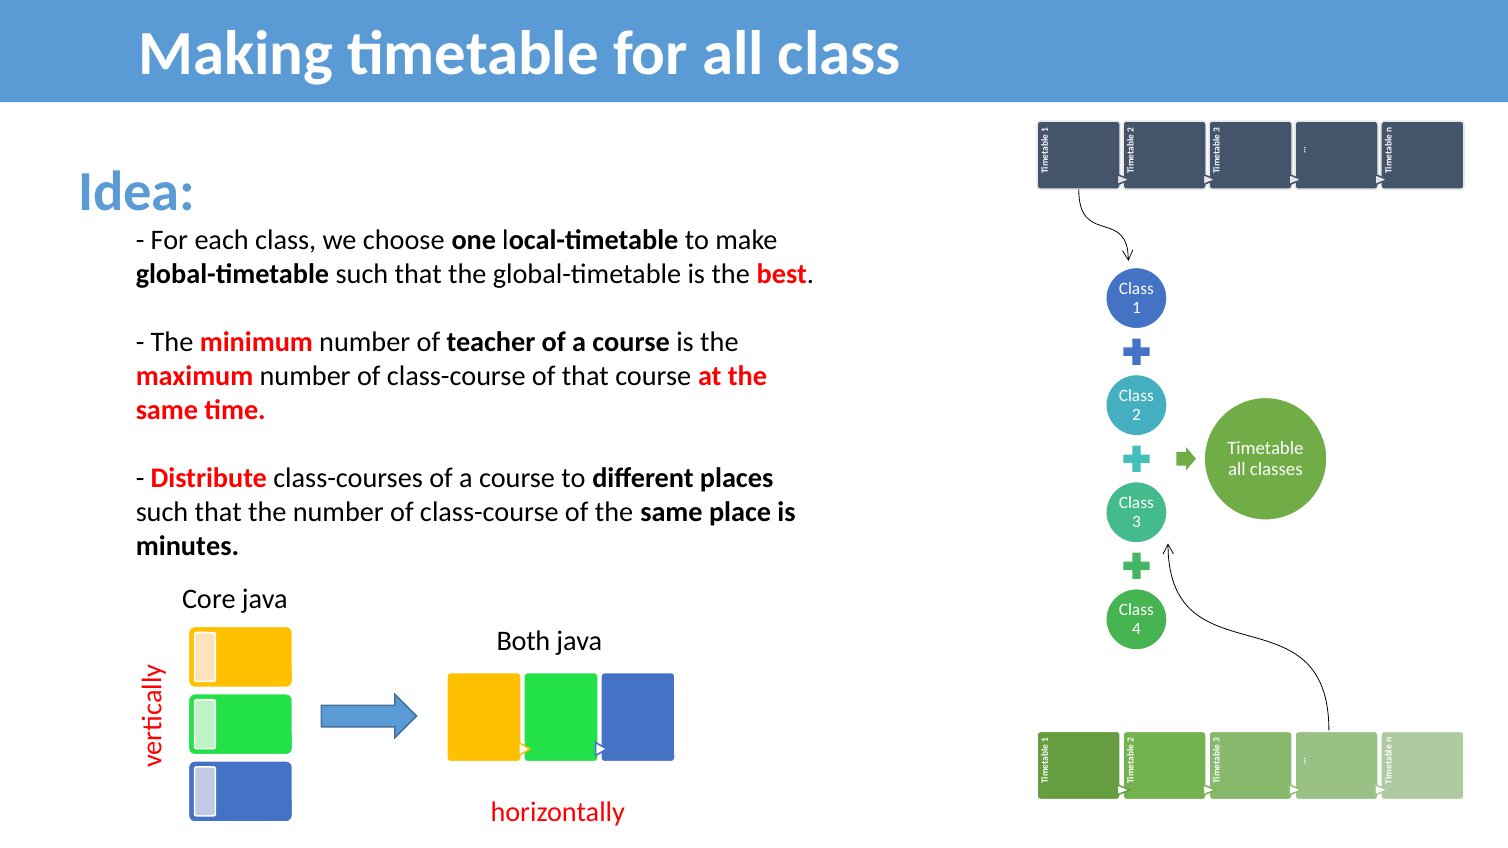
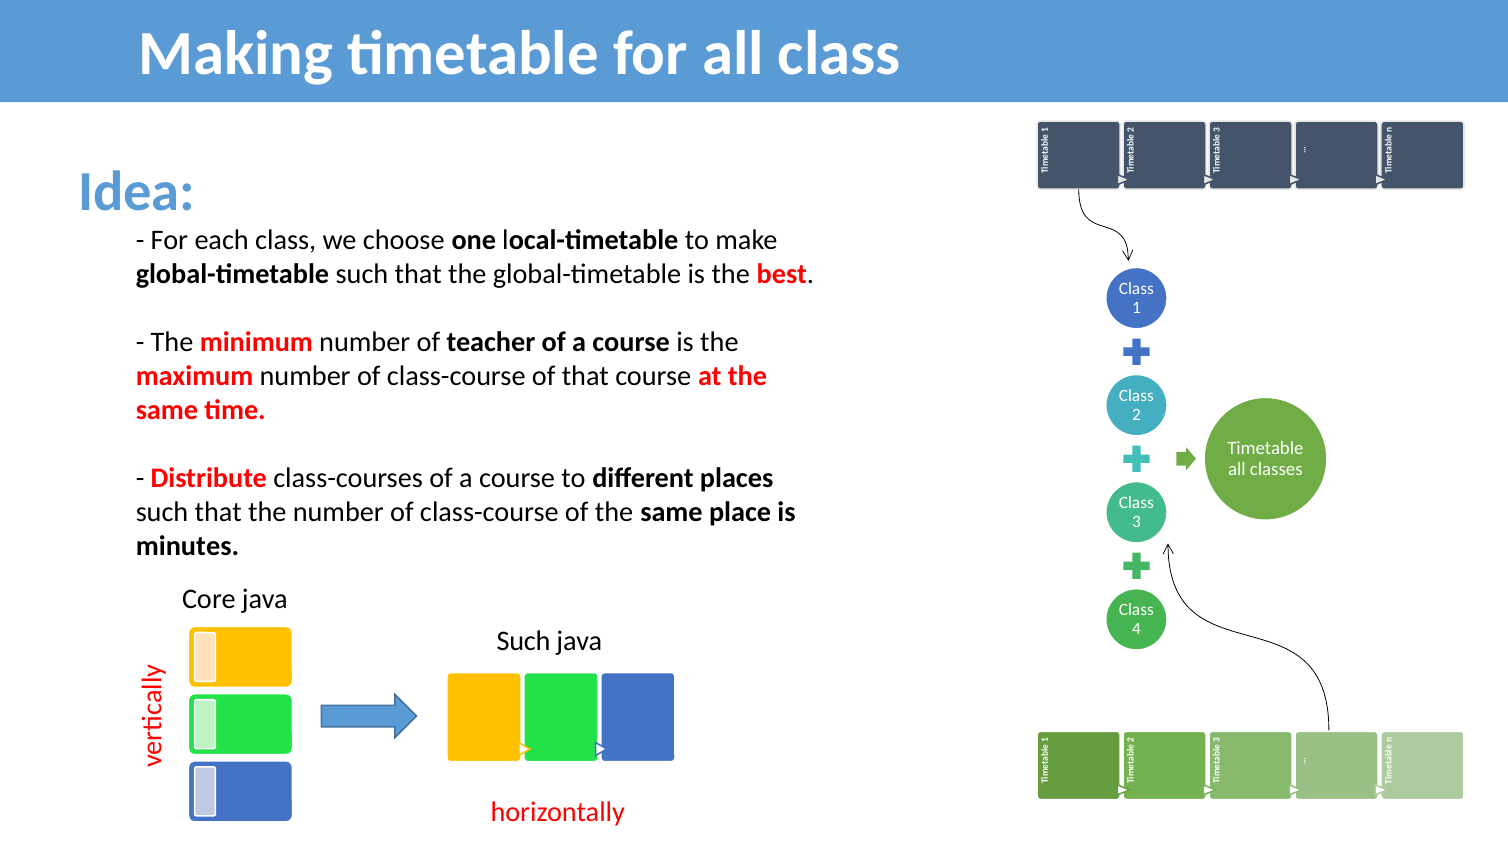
Both at (523, 641): Both -> Such
